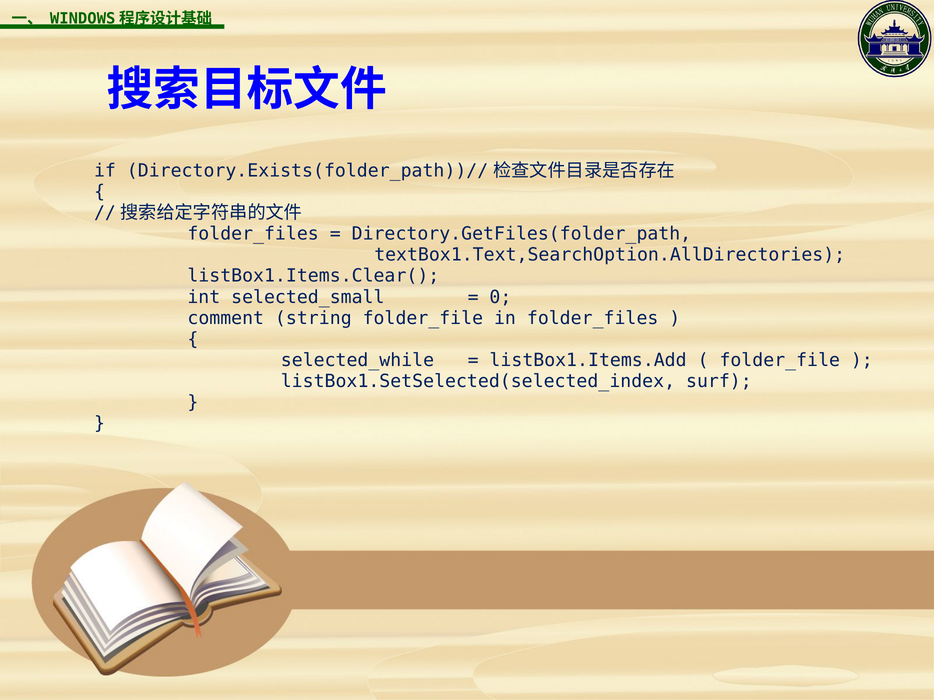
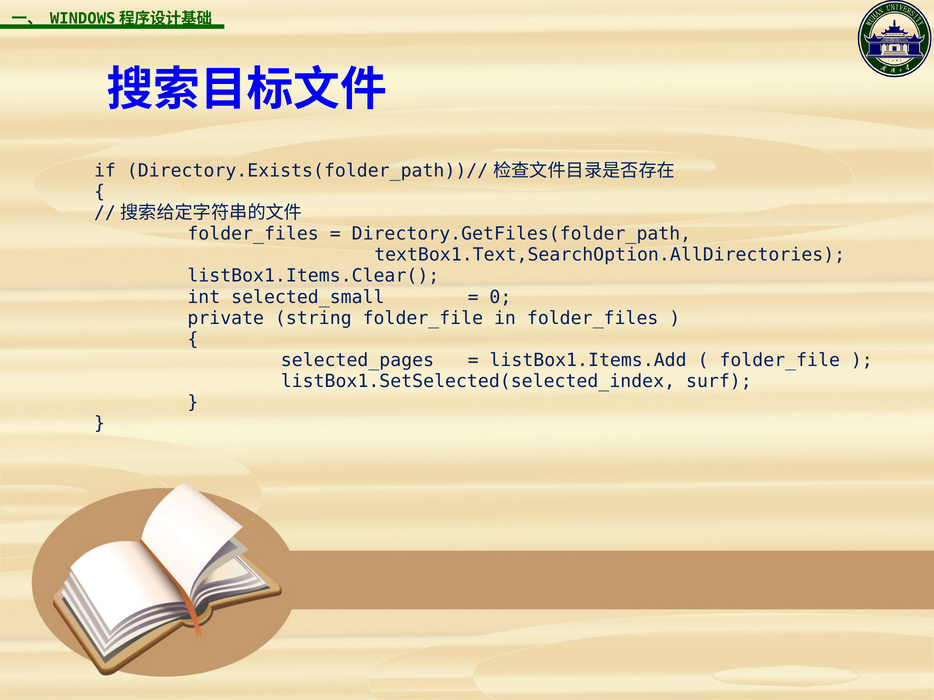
comment: comment -> private
selected_while: selected_while -> selected_pages
